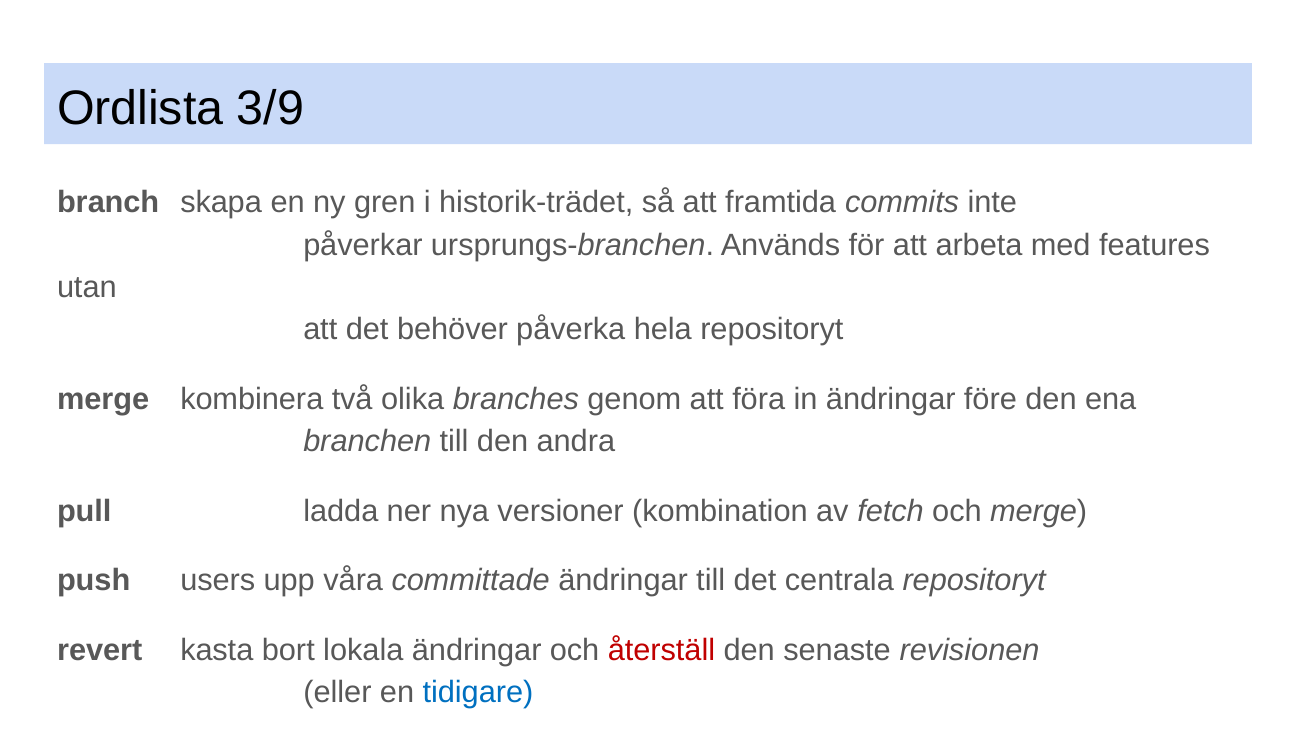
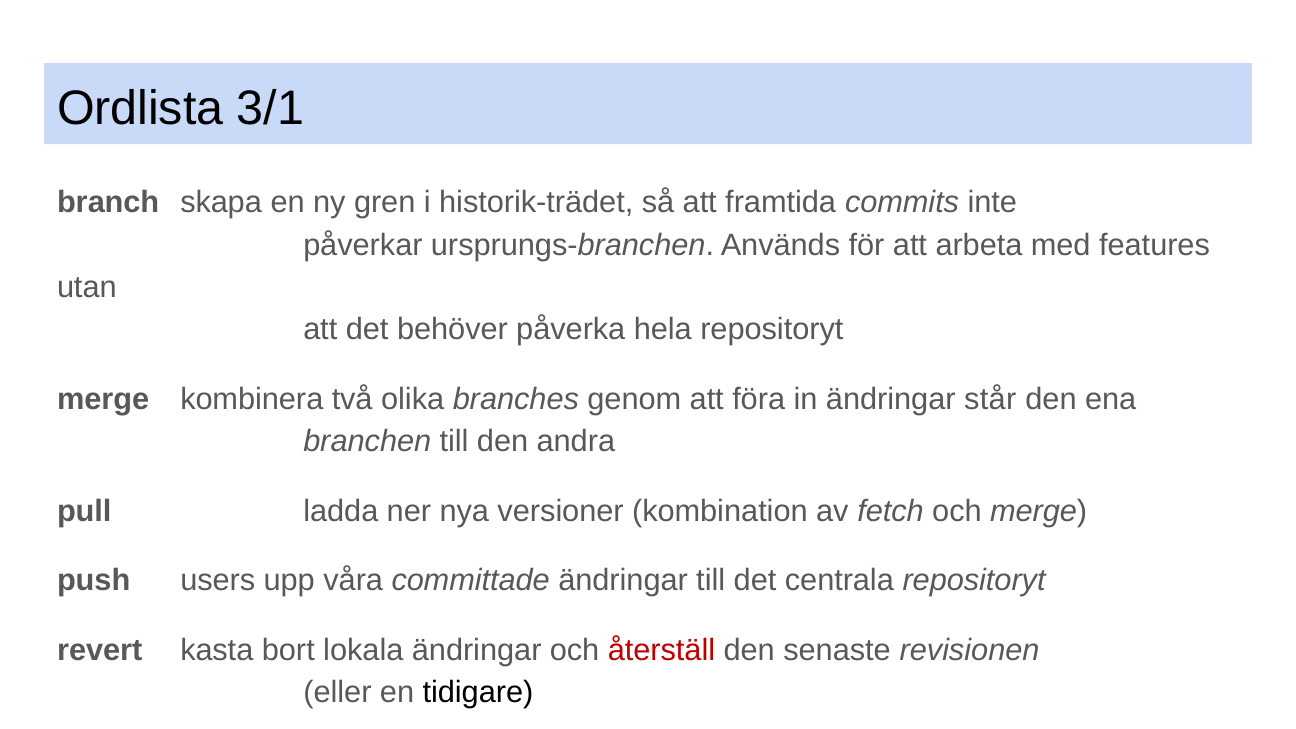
3/9: 3/9 -> 3/1
före: före -> står
tidigare colour: blue -> black
